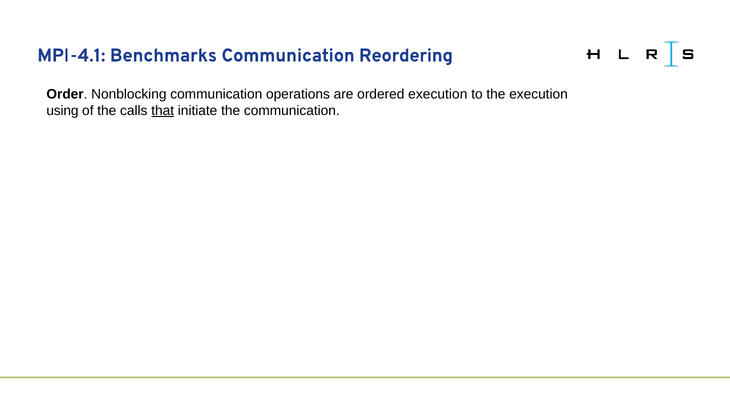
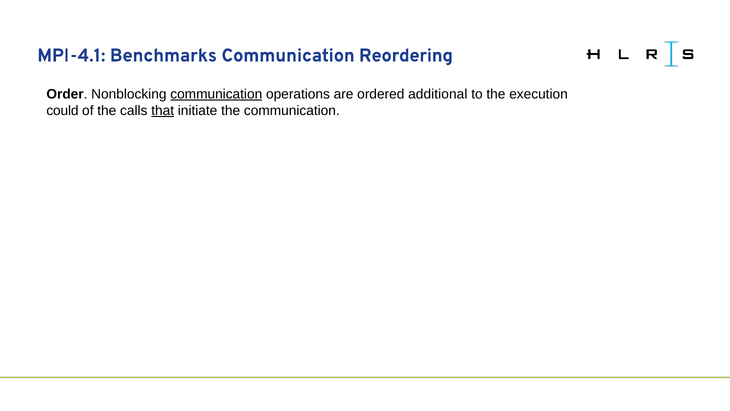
communication at (216, 94) underline: none -> present
ordered execution: execution -> additional
using: using -> could
